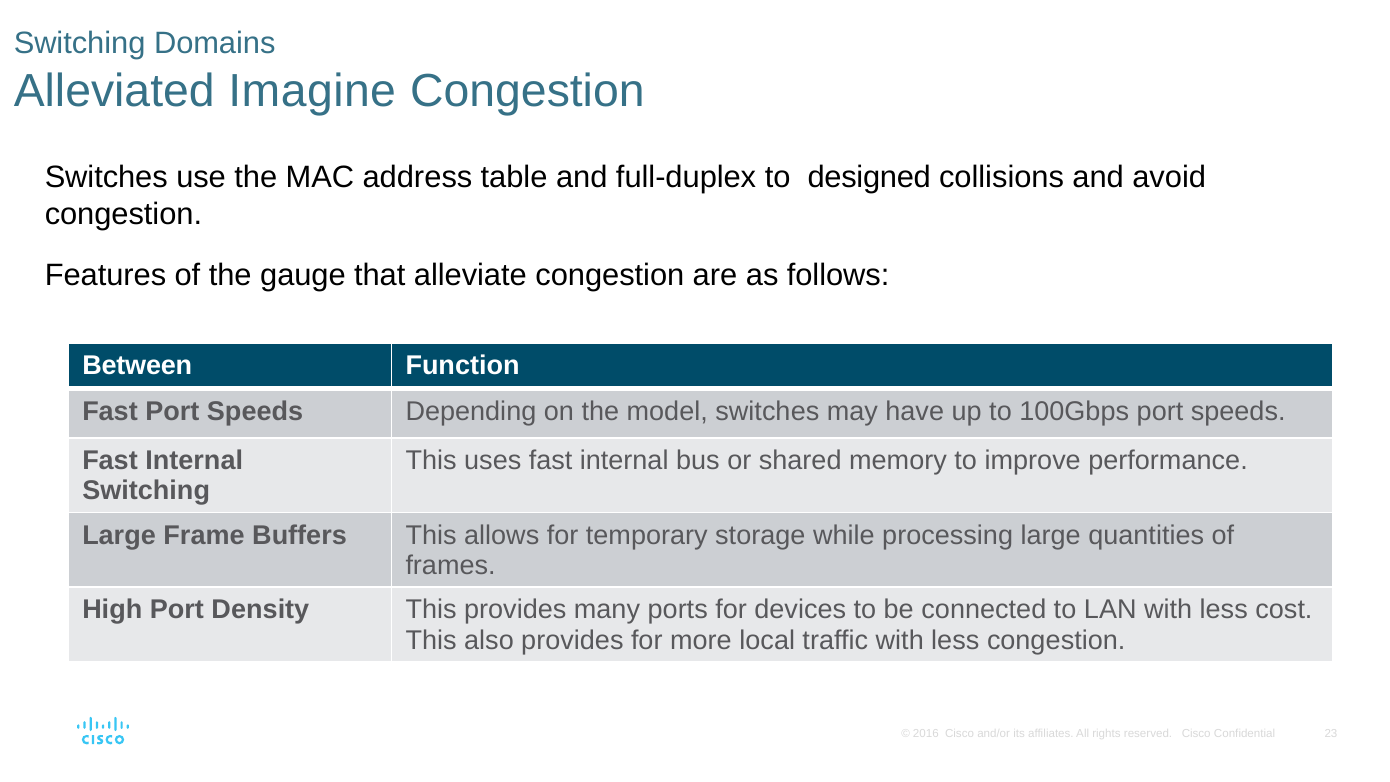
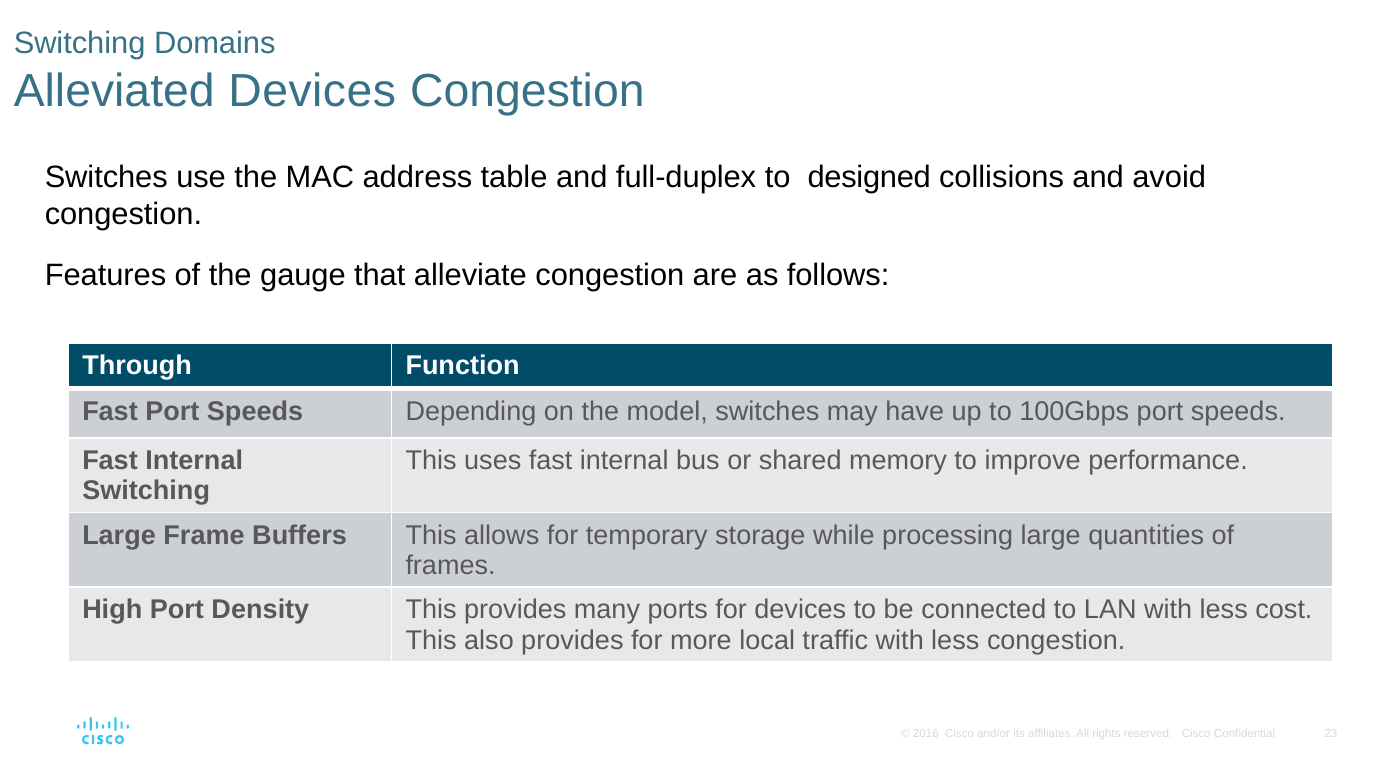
Alleviated Imagine: Imagine -> Devices
Between: Between -> Through
